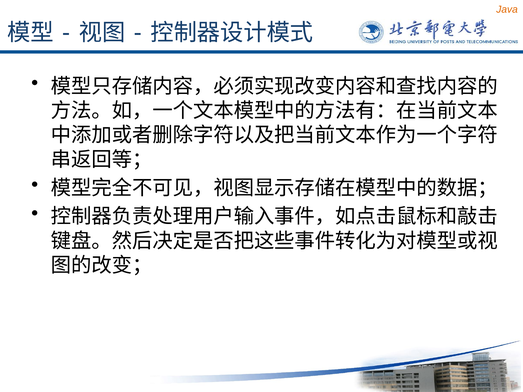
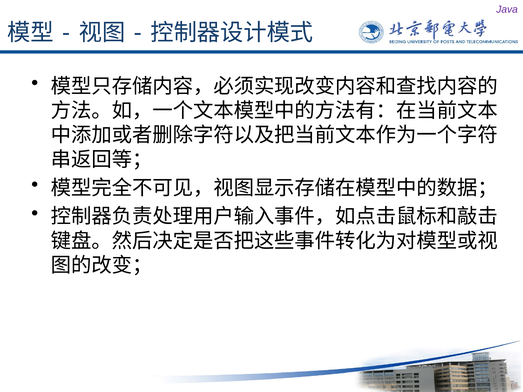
Java colour: orange -> purple
